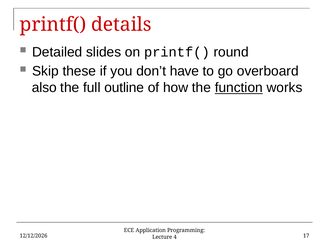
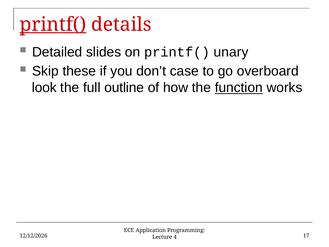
printf( at (53, 25) underline: none -> present
round: round -> unary
have: have -> case
also: also -> look
